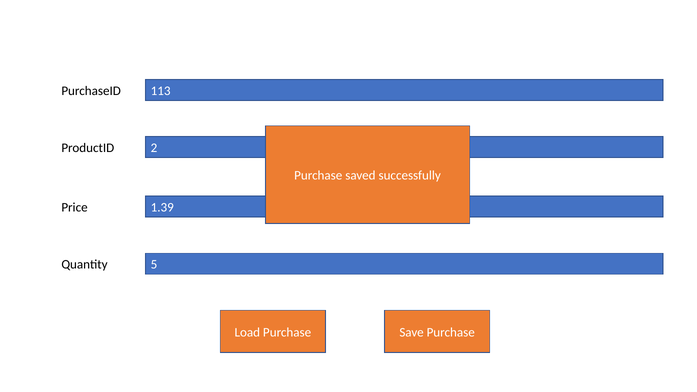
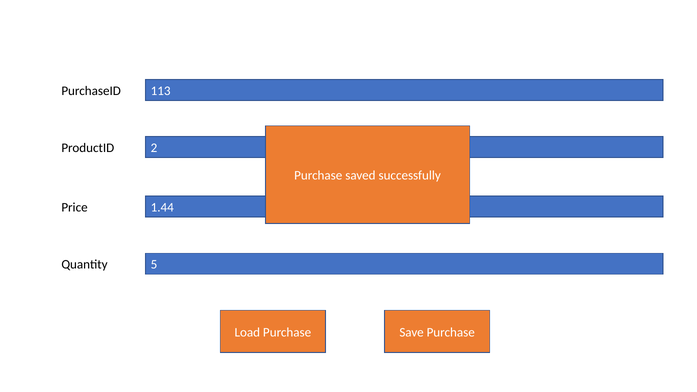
1.39: 1.39 -> 1.44
